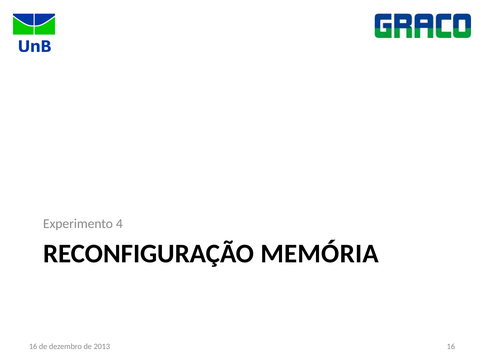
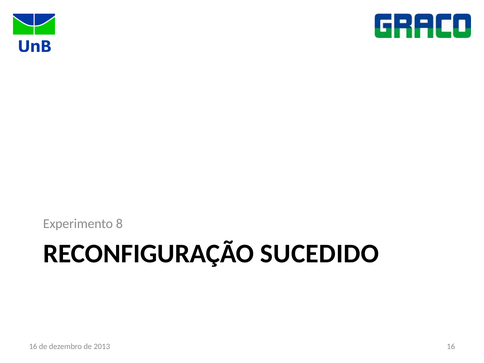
4: 4 -> 8
MEMÓRIA: MEMÓRIA -> SUCEDIDO
